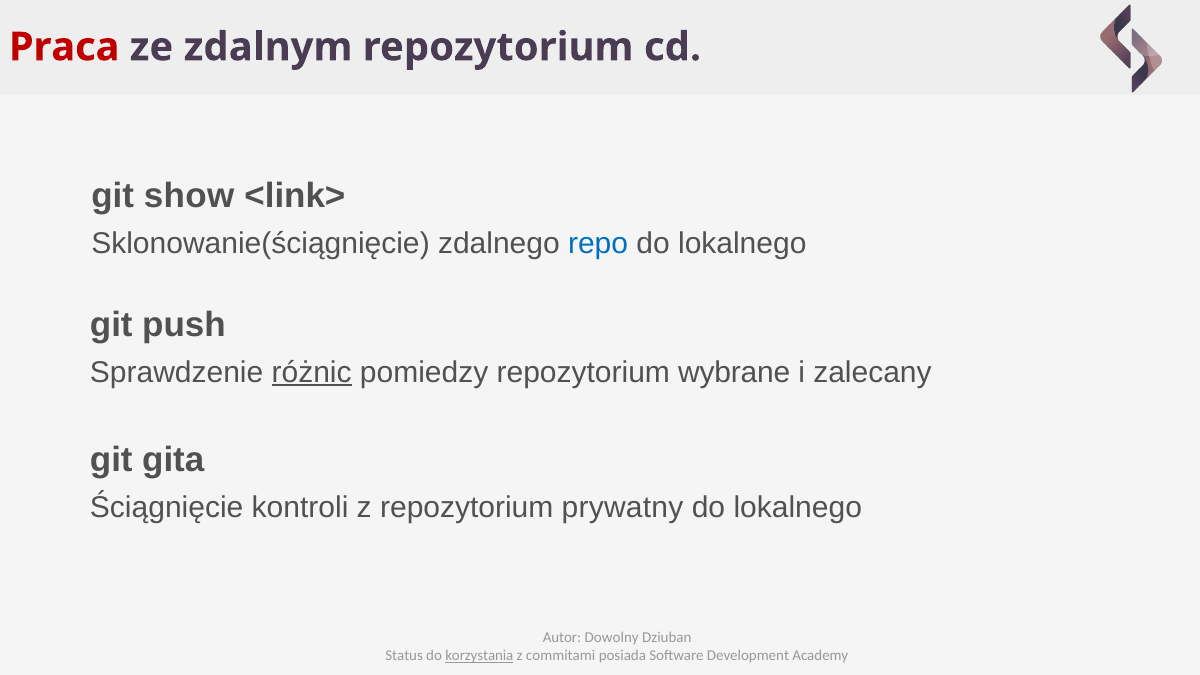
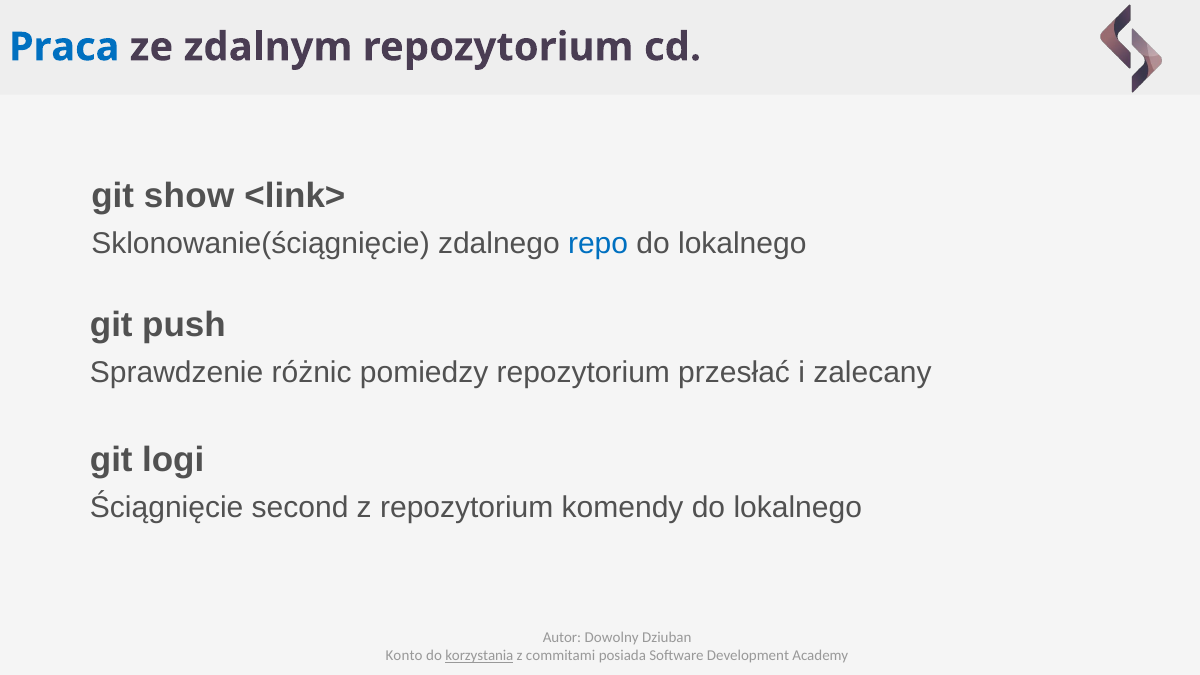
Praca colour: red -> blue
różnic underline: present -> none
wybrane: wybrane -> przesłać
gita: gita -> logi
kontroli: kontroli -> second
prywatny: prywatny -> komendy
Status: Status -> Konto
